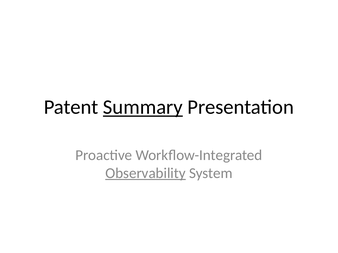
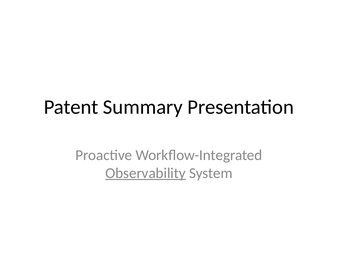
Summary underline: present -> none
